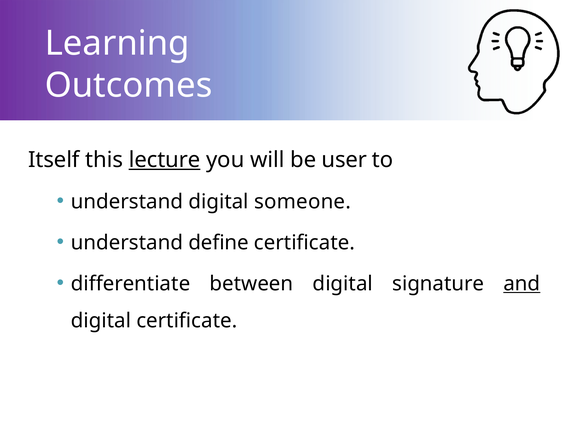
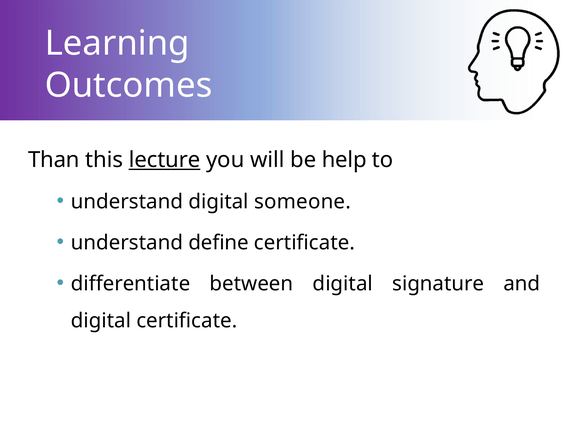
Itself: Itself -> Than
user: user -> help
and underline: present -> none
